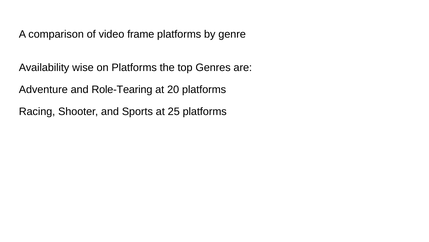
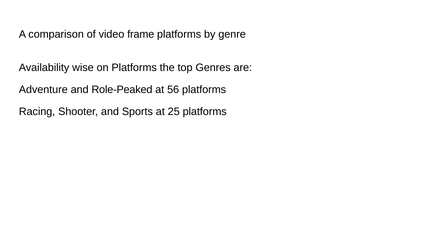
Role-Tearing: Role-Tearing -> Role-Peaked
20: 20 -> 56
